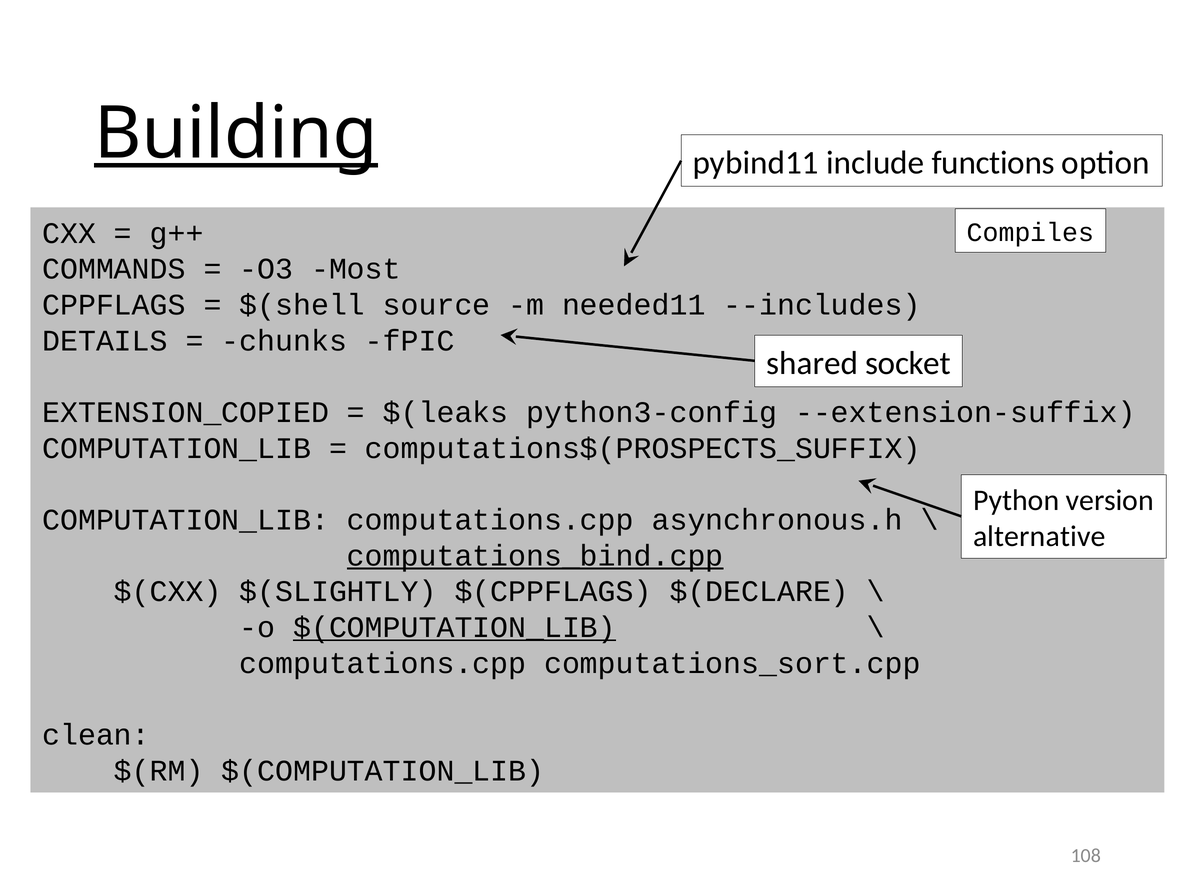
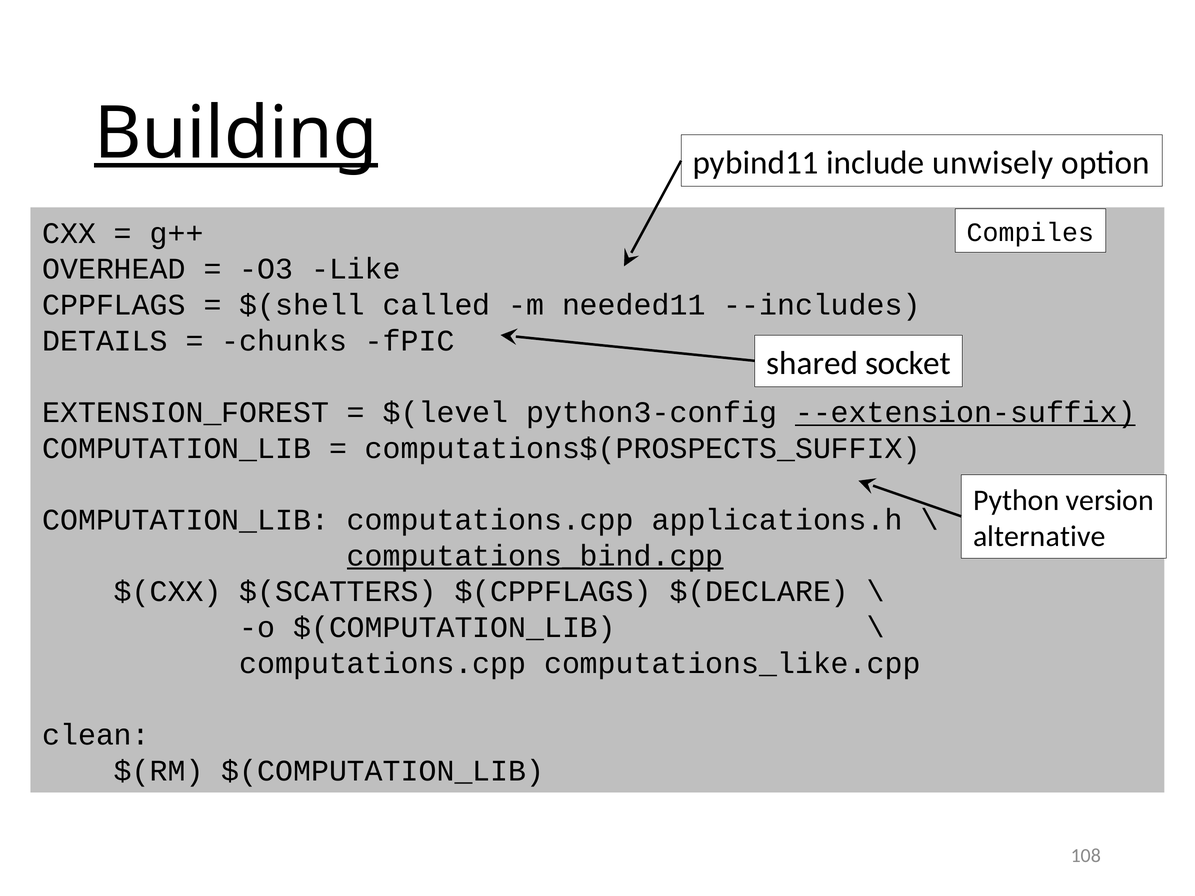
functions: functions -> unwisely
COMMANDS: COMMANDS -> OVERHEAD
Most: Most -> Like
source: source -> called
EXTENSION_COPIED: EXTENSION_COPIED -> EXTENSION_FOREST
$(leaks: $(leaks -> $(level
--extension-suffix underline: none -> present
asynchronous.h: asynchronous.h -> applications.h
$(SLIGHTLY: $(SLIGHTLY -> $(SCATTERS
$(COMPUTATION_LIB at (455, 628) underline: present -> none
computations_sort.cpp: computations_sort.cpp -> computations_like.cpp
